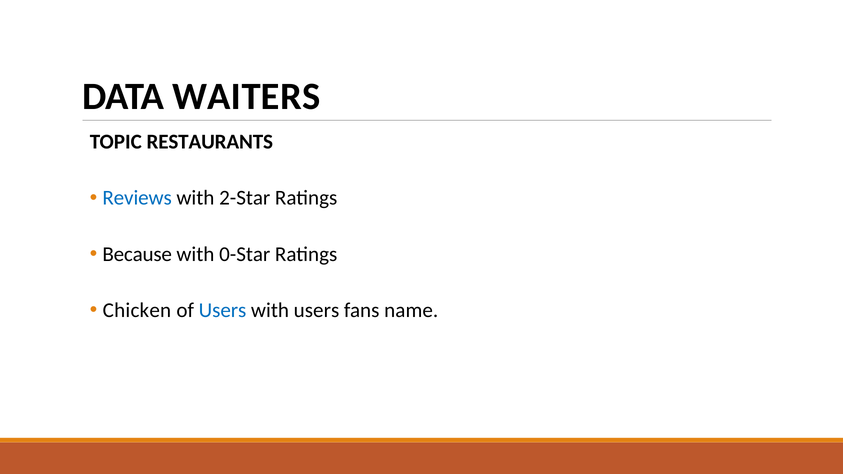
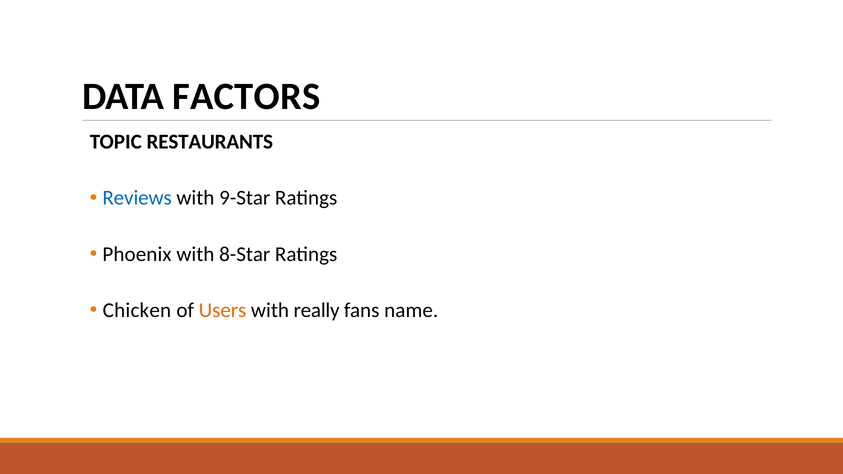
WAITERS: WAITERS -> FACTORS
2-Star: 2-Star -> 9-Star
Because: Because -> Phoenix
0-Star: 0-Star -> 8-Star
Users at (223, 310) colour: blue -> orange
with users: users -> really
